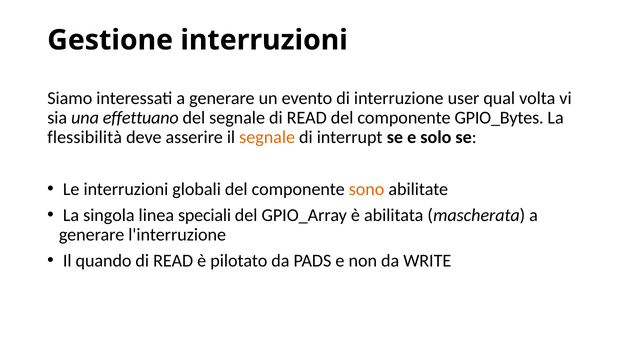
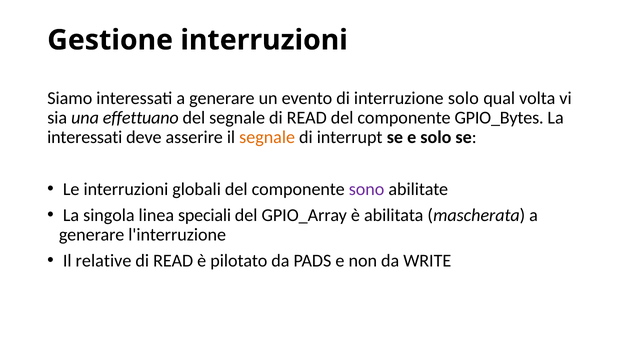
interruzione user: user -> solo
flessibilità at (85, 137): flessibilità -> interessati
sono colour: orange -> purple
quando: quando -> relative
